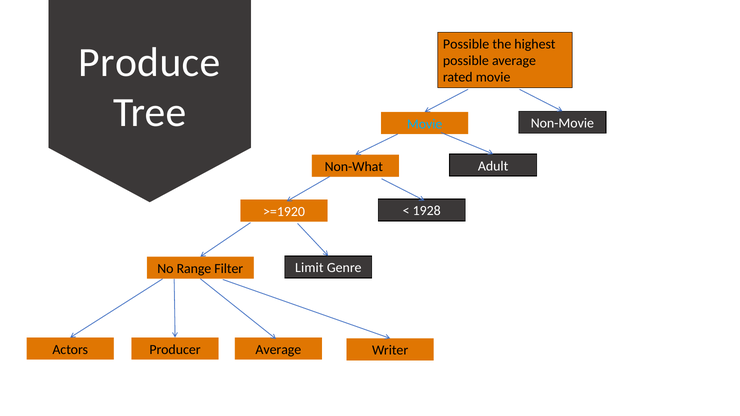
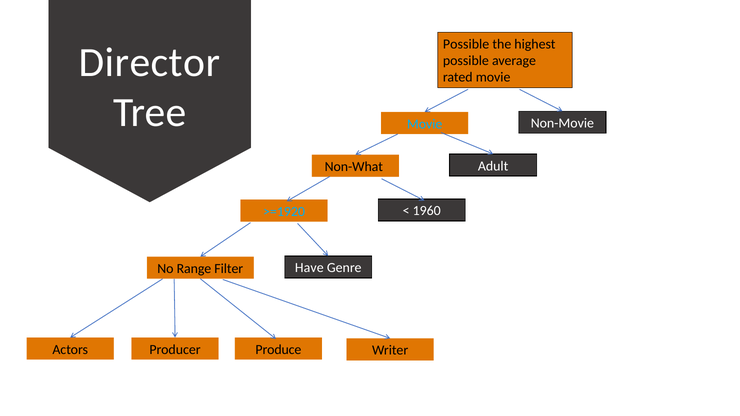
Produce: Produce -> Director
>=1920 colour: white -> light blue
1928: 1928 -> 1960
Limit: Limit -> Have
Producer Average: Average -> Produce
